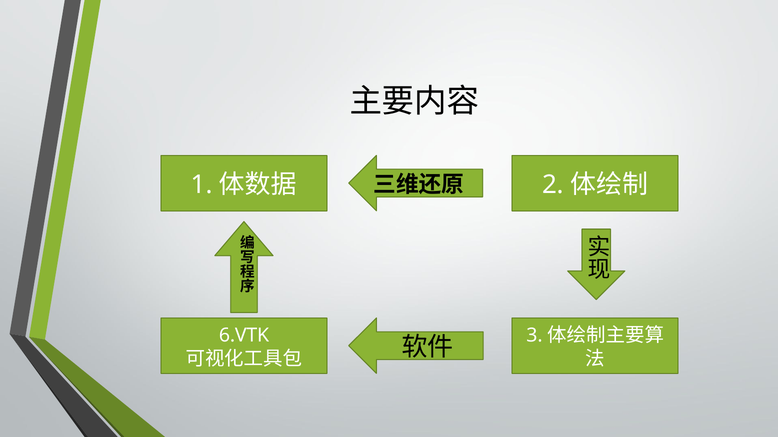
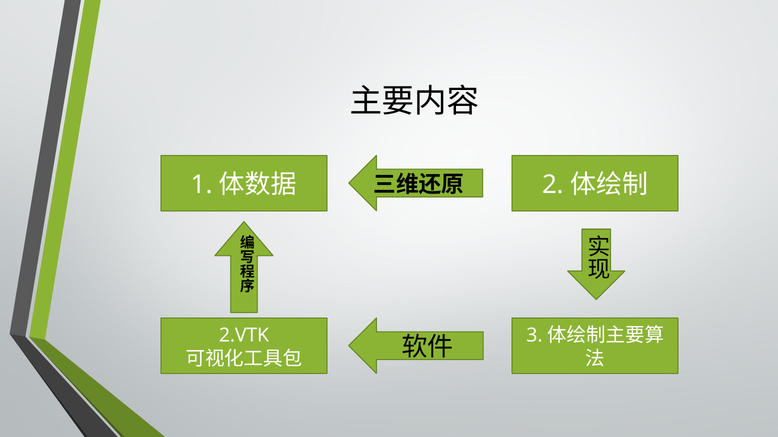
6.VTK: 6.VTK -> 2.VTK
